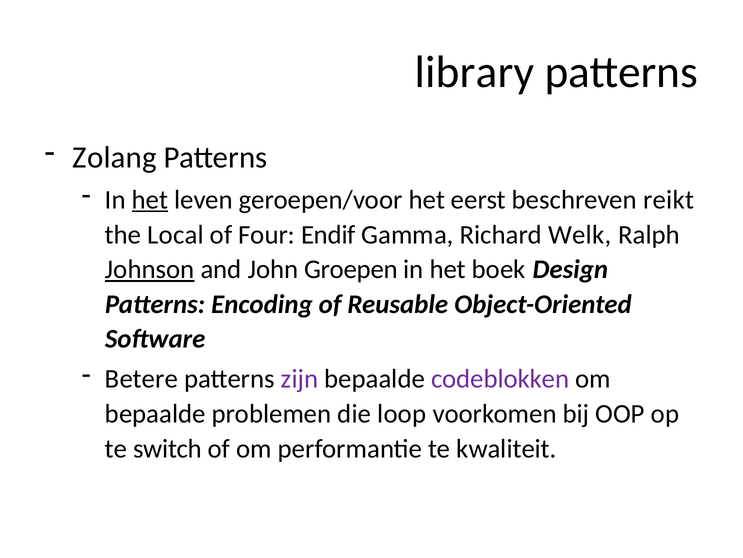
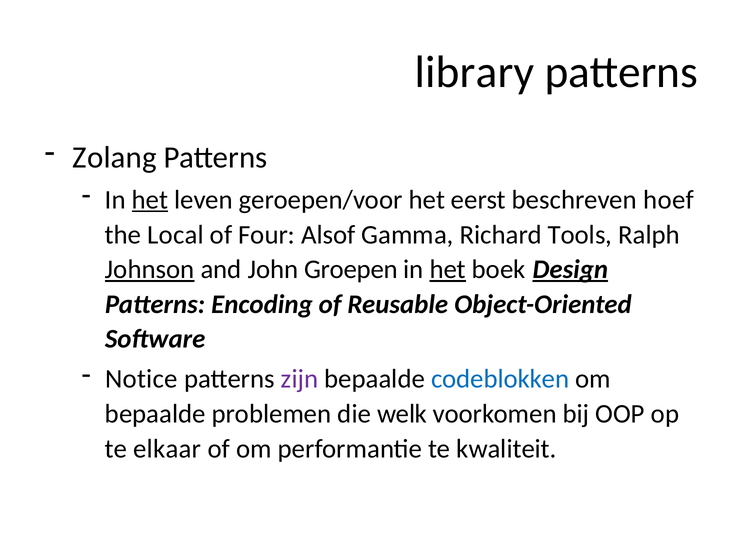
reikt: reikt -> hoef
Endif: Endif -> Alsof
Welk: Welk -> Tools
het at (448, 269) underline: none -> present
Design underline: none -> present
Betere: Betere -> Notice
codeblokken colour: purple -> blue
loop: loop -> welk
switch: switch -> elkaar
